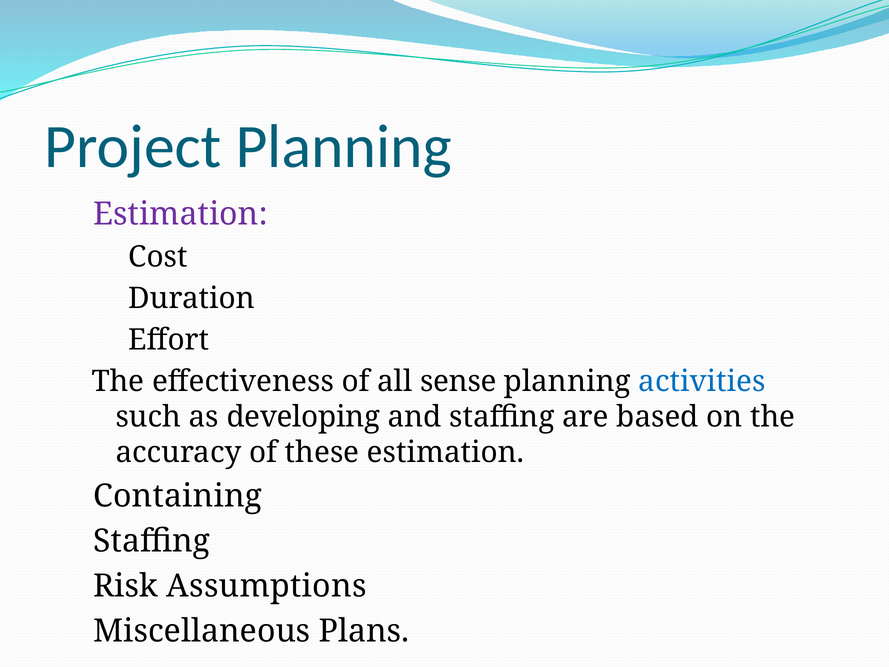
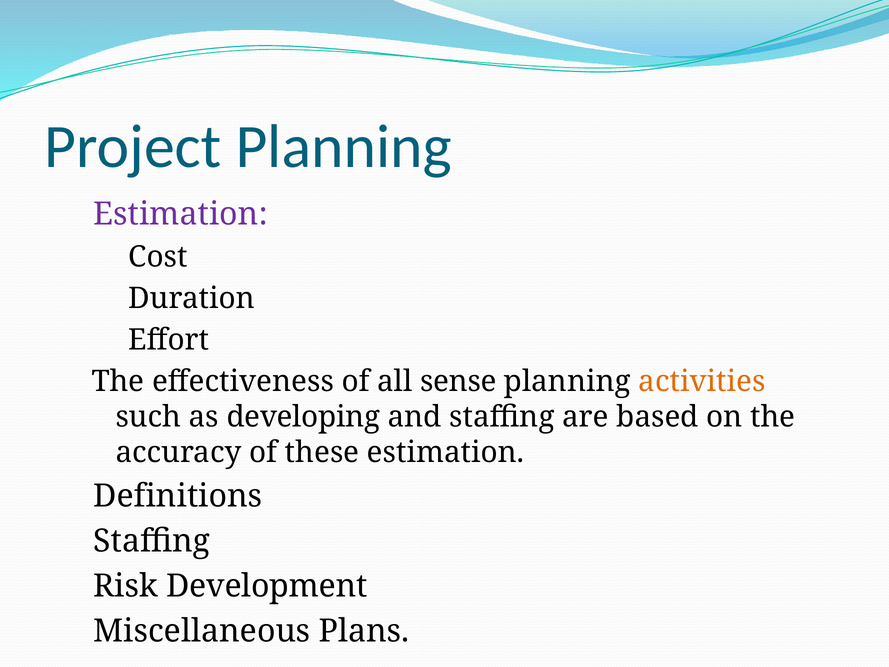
activities colour: blue -> orange
Containing: Containing -> Definitions
Assumptions: Assumptions -> Development
